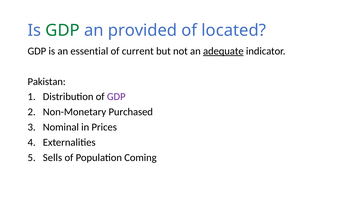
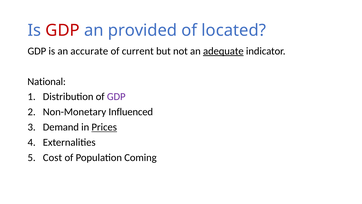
GDP at (63, 30) colour: green -> red
essential: essential -> accurate
Pakistan: Pakistan -> National
Purchased: Purchased -> Influenced
Nominal: Nominal -> Demand
Prices underline: none -> present
Sells: Sells -> Cost
